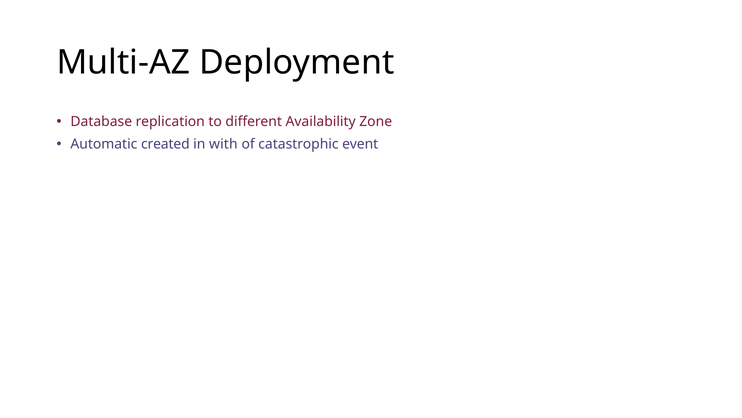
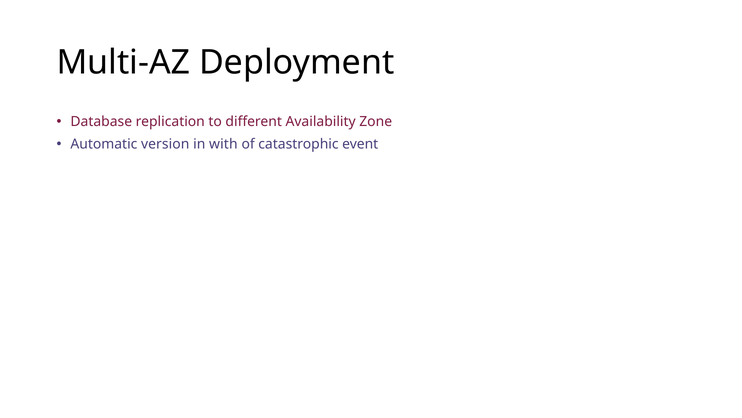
created: created -> version
